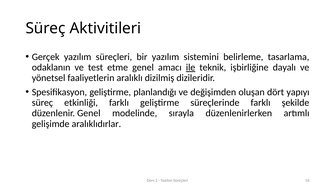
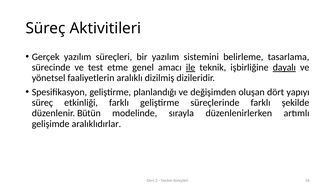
odaklanın: odaklanın -> sürecinde
dayalı underline: none -> present
düzenlenir Genel: Genel -> Bütün
